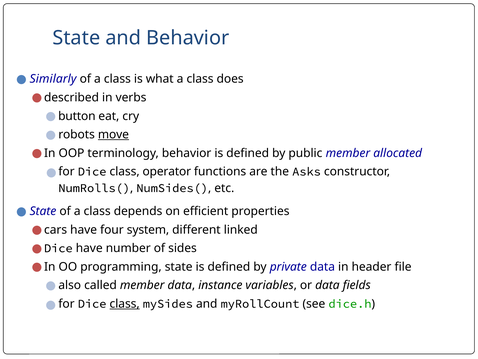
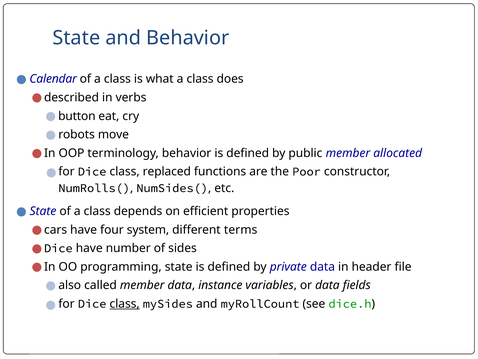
Similarly: Similarly -> Calendar
move underline: present -> none
operator: operator -> replaced
Asks: Asks -> Poor
linked: linked -> terms
